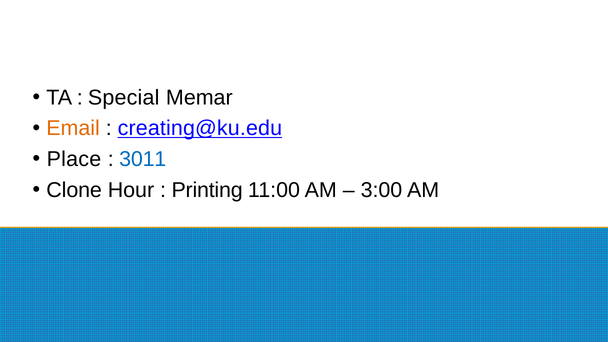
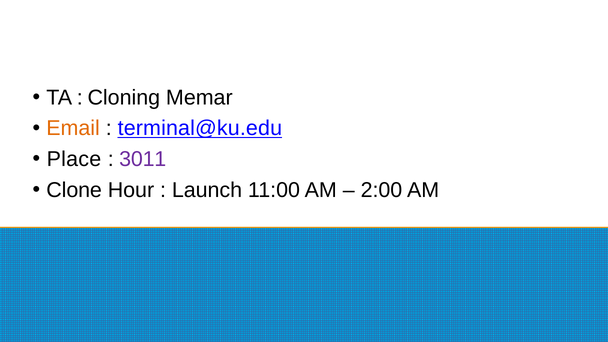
Special: Special -> Cloning
creating@ku.edu: creating@ku.edu -> terminal@ku.edu
3011 colour: blue -> purple
Printing: Printing -> Launch
3:00: 3:00 -> 2:00
